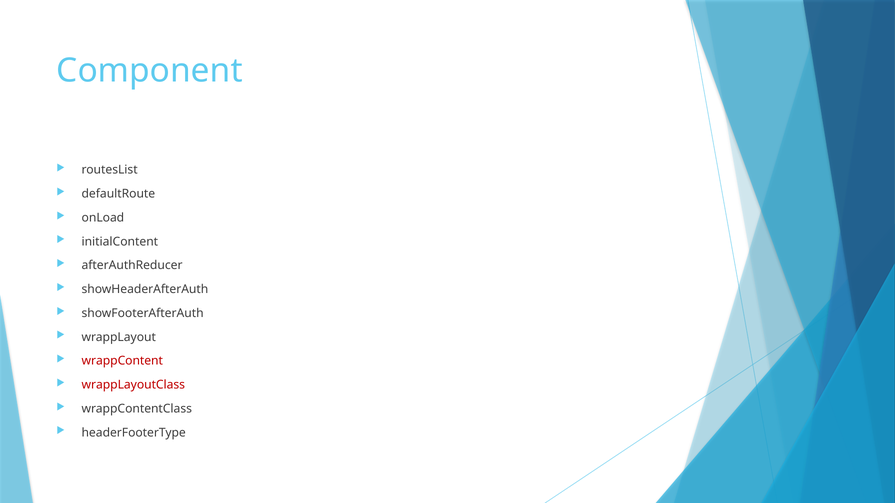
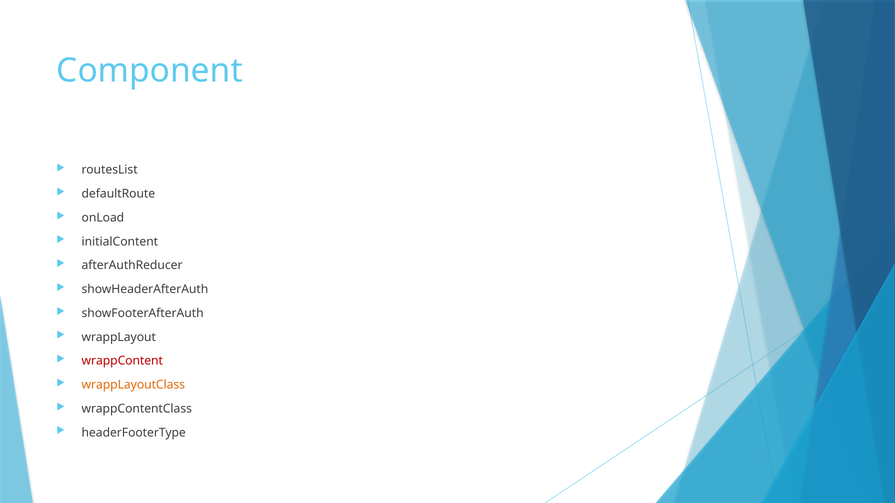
wrappLayoutClass colour: red -> orange
